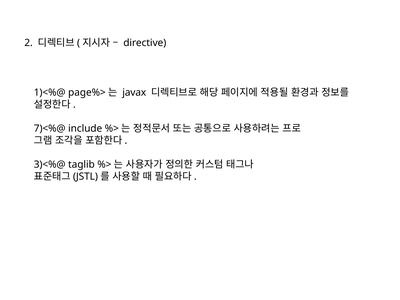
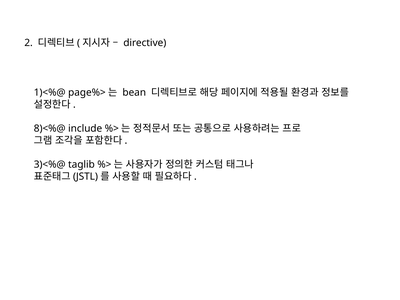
javax: javax -> bean
7)<%@: 7)<%@ -> 8)<%@
